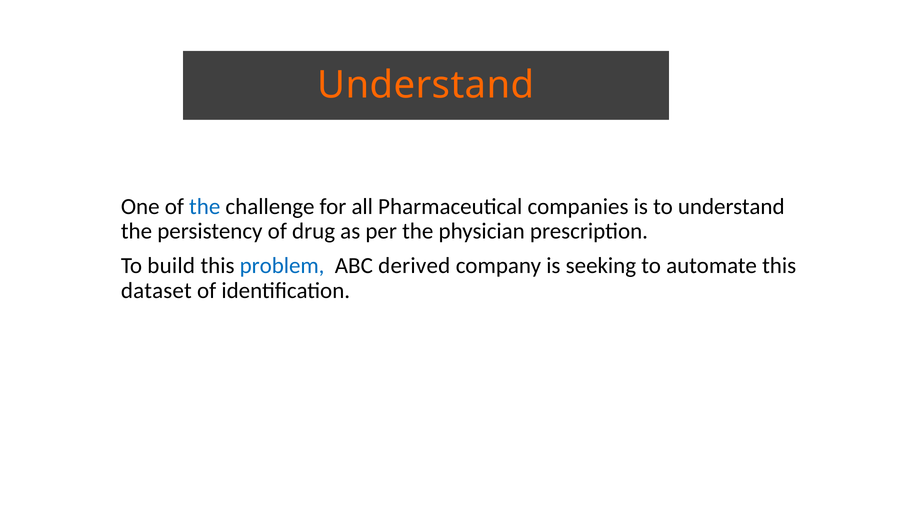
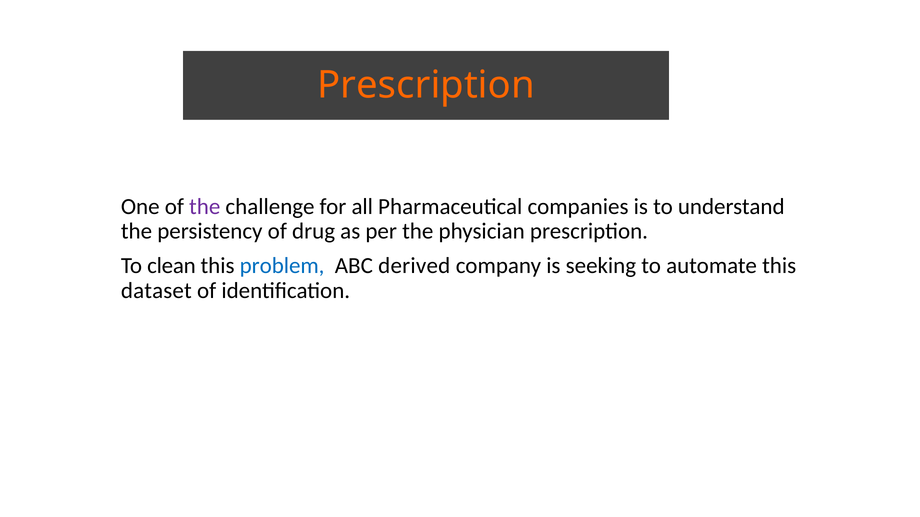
Understand at (426, 85): Understand -> Prescription
the at (205, 207) colour: blue -> purple
build: build -> clean
